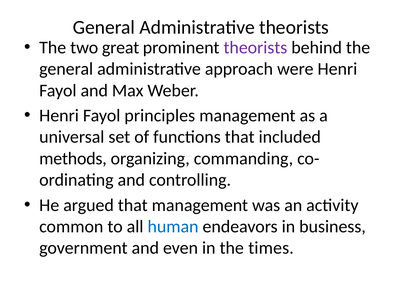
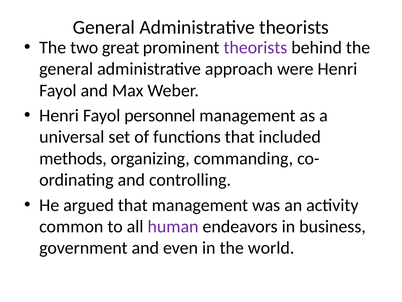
principles: principles -> personnel
human colour: blue -> purple
times: times -> world
